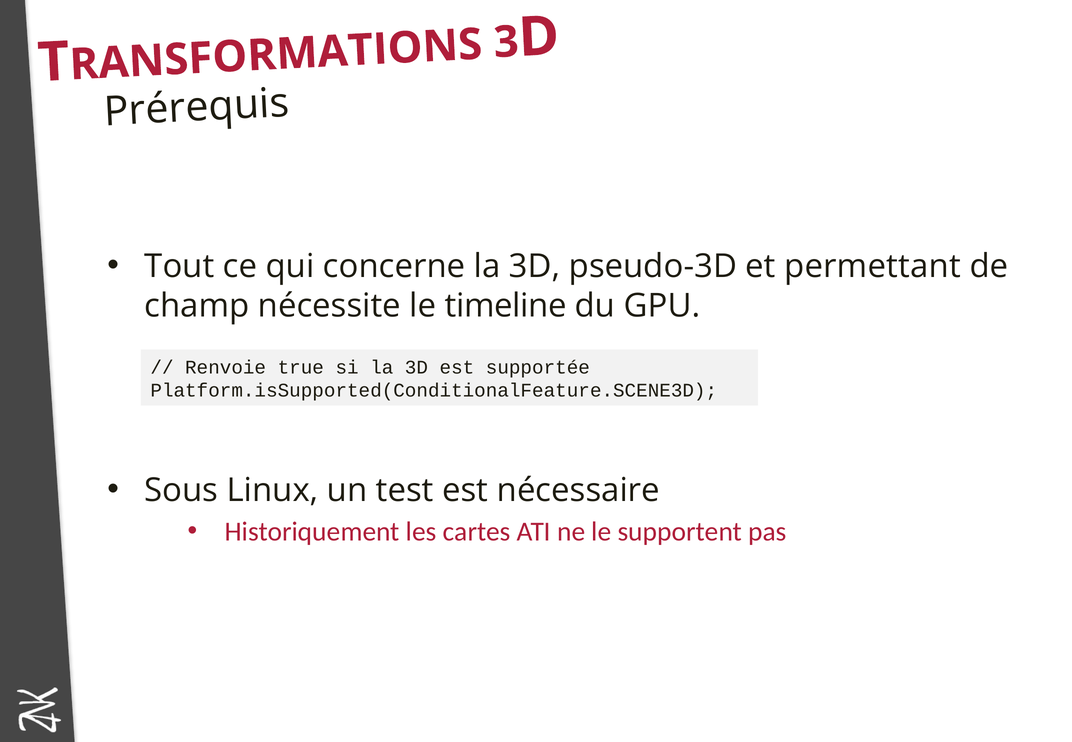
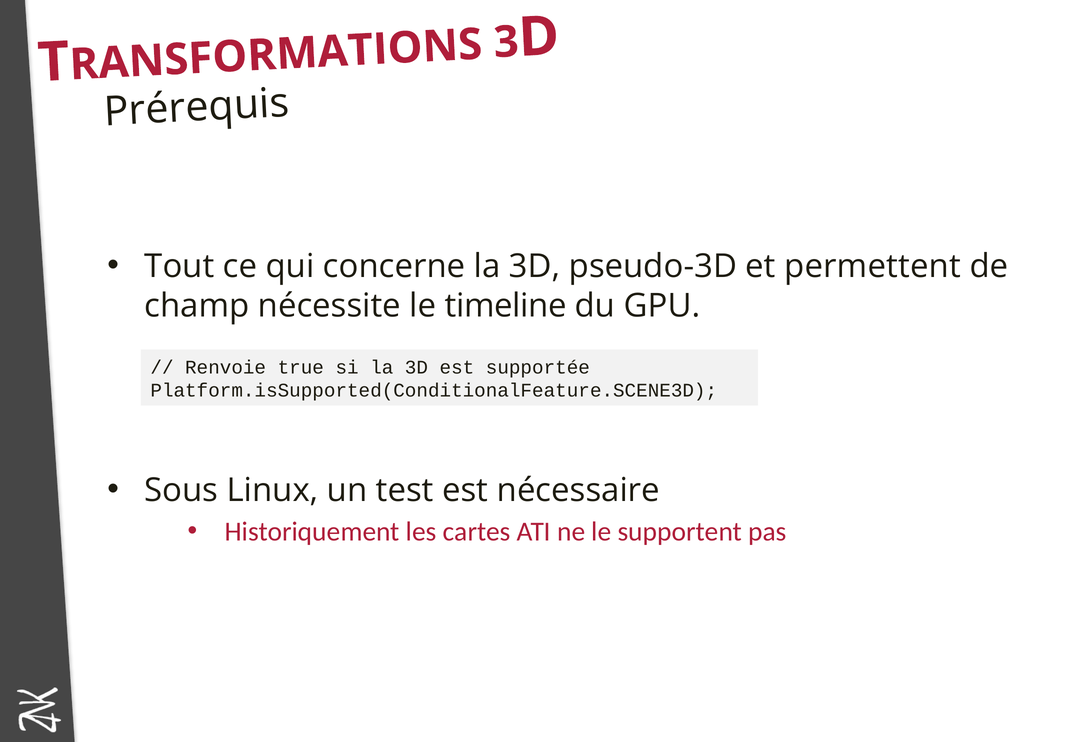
permettant: permettant -> permettent
